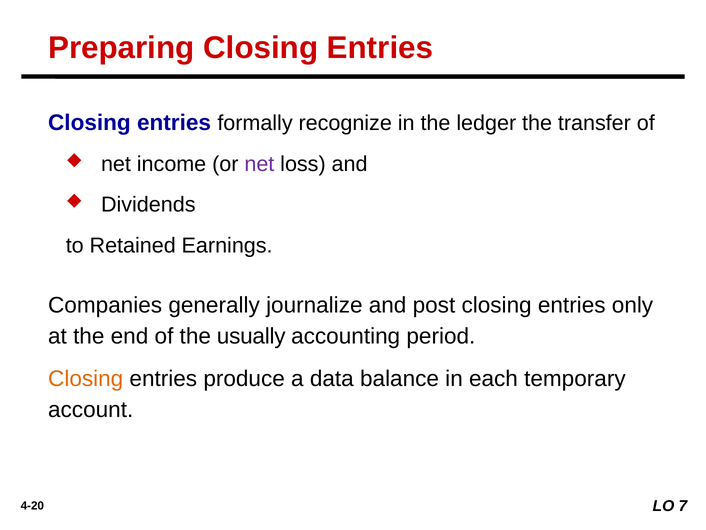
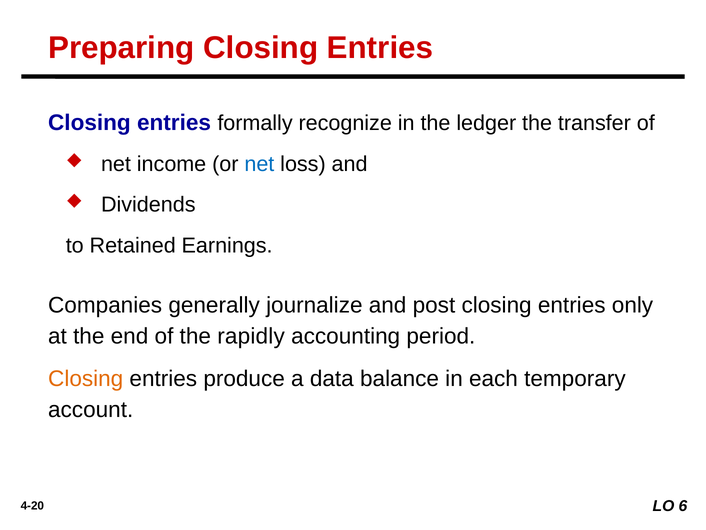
net at (259, 164) colour: purple -> blue
usually: usually -> rapidly
7: 7 -> 6
